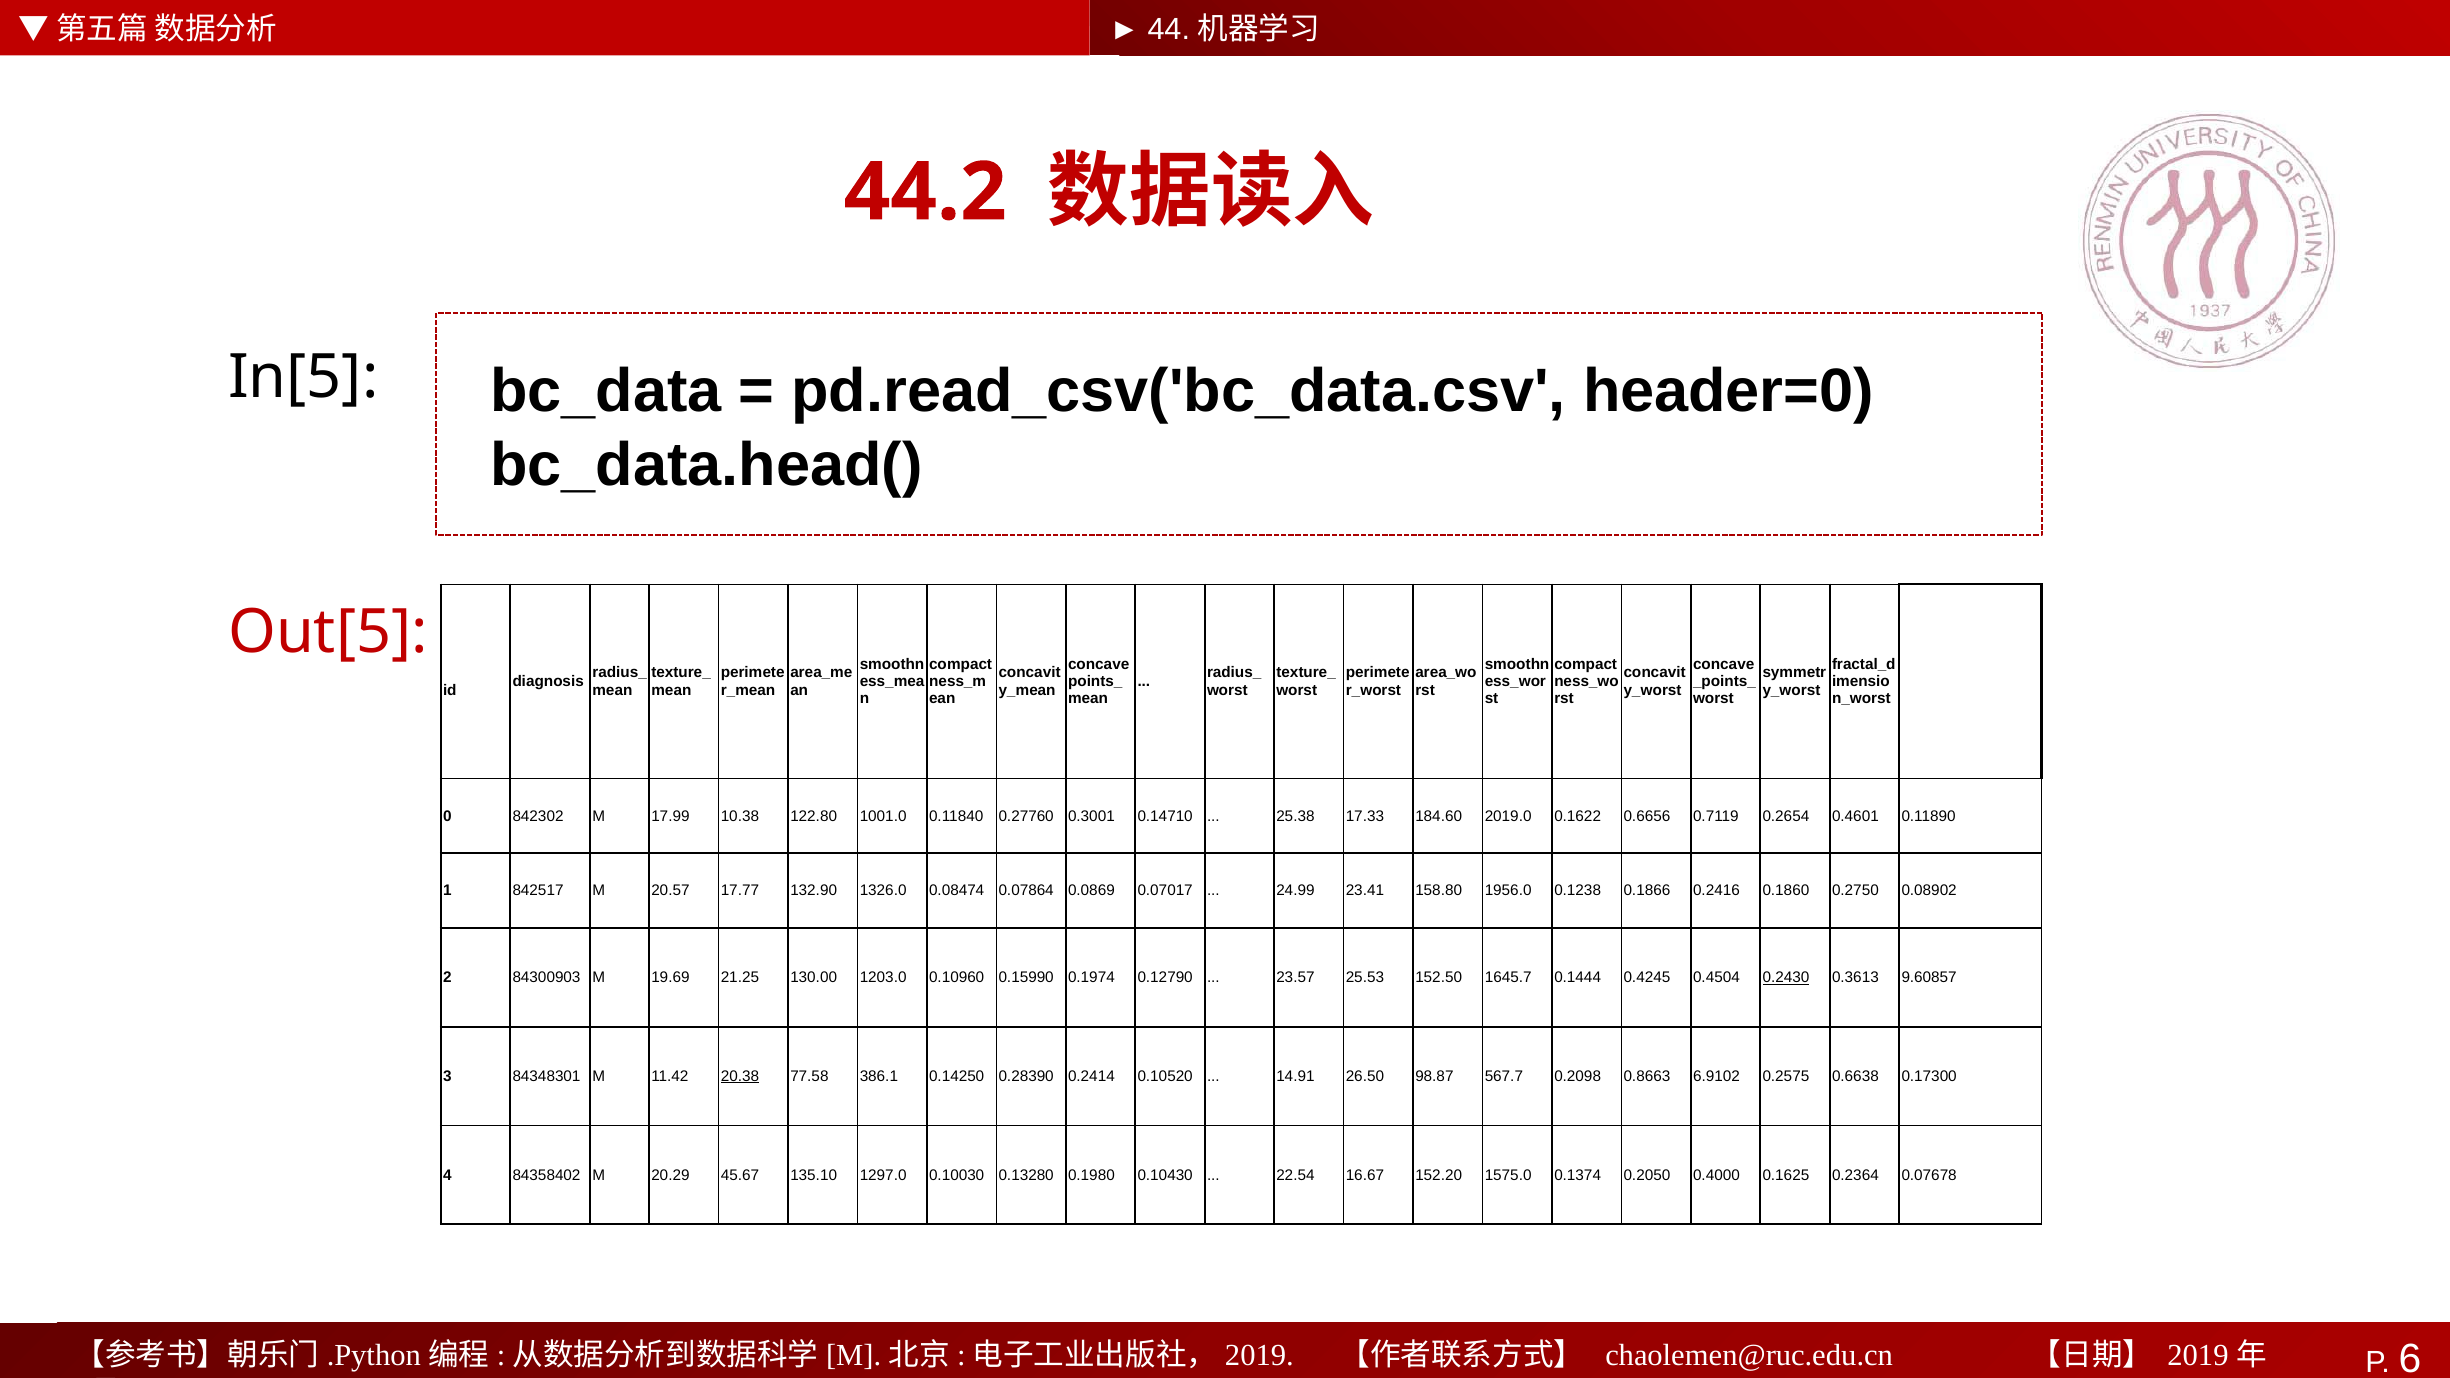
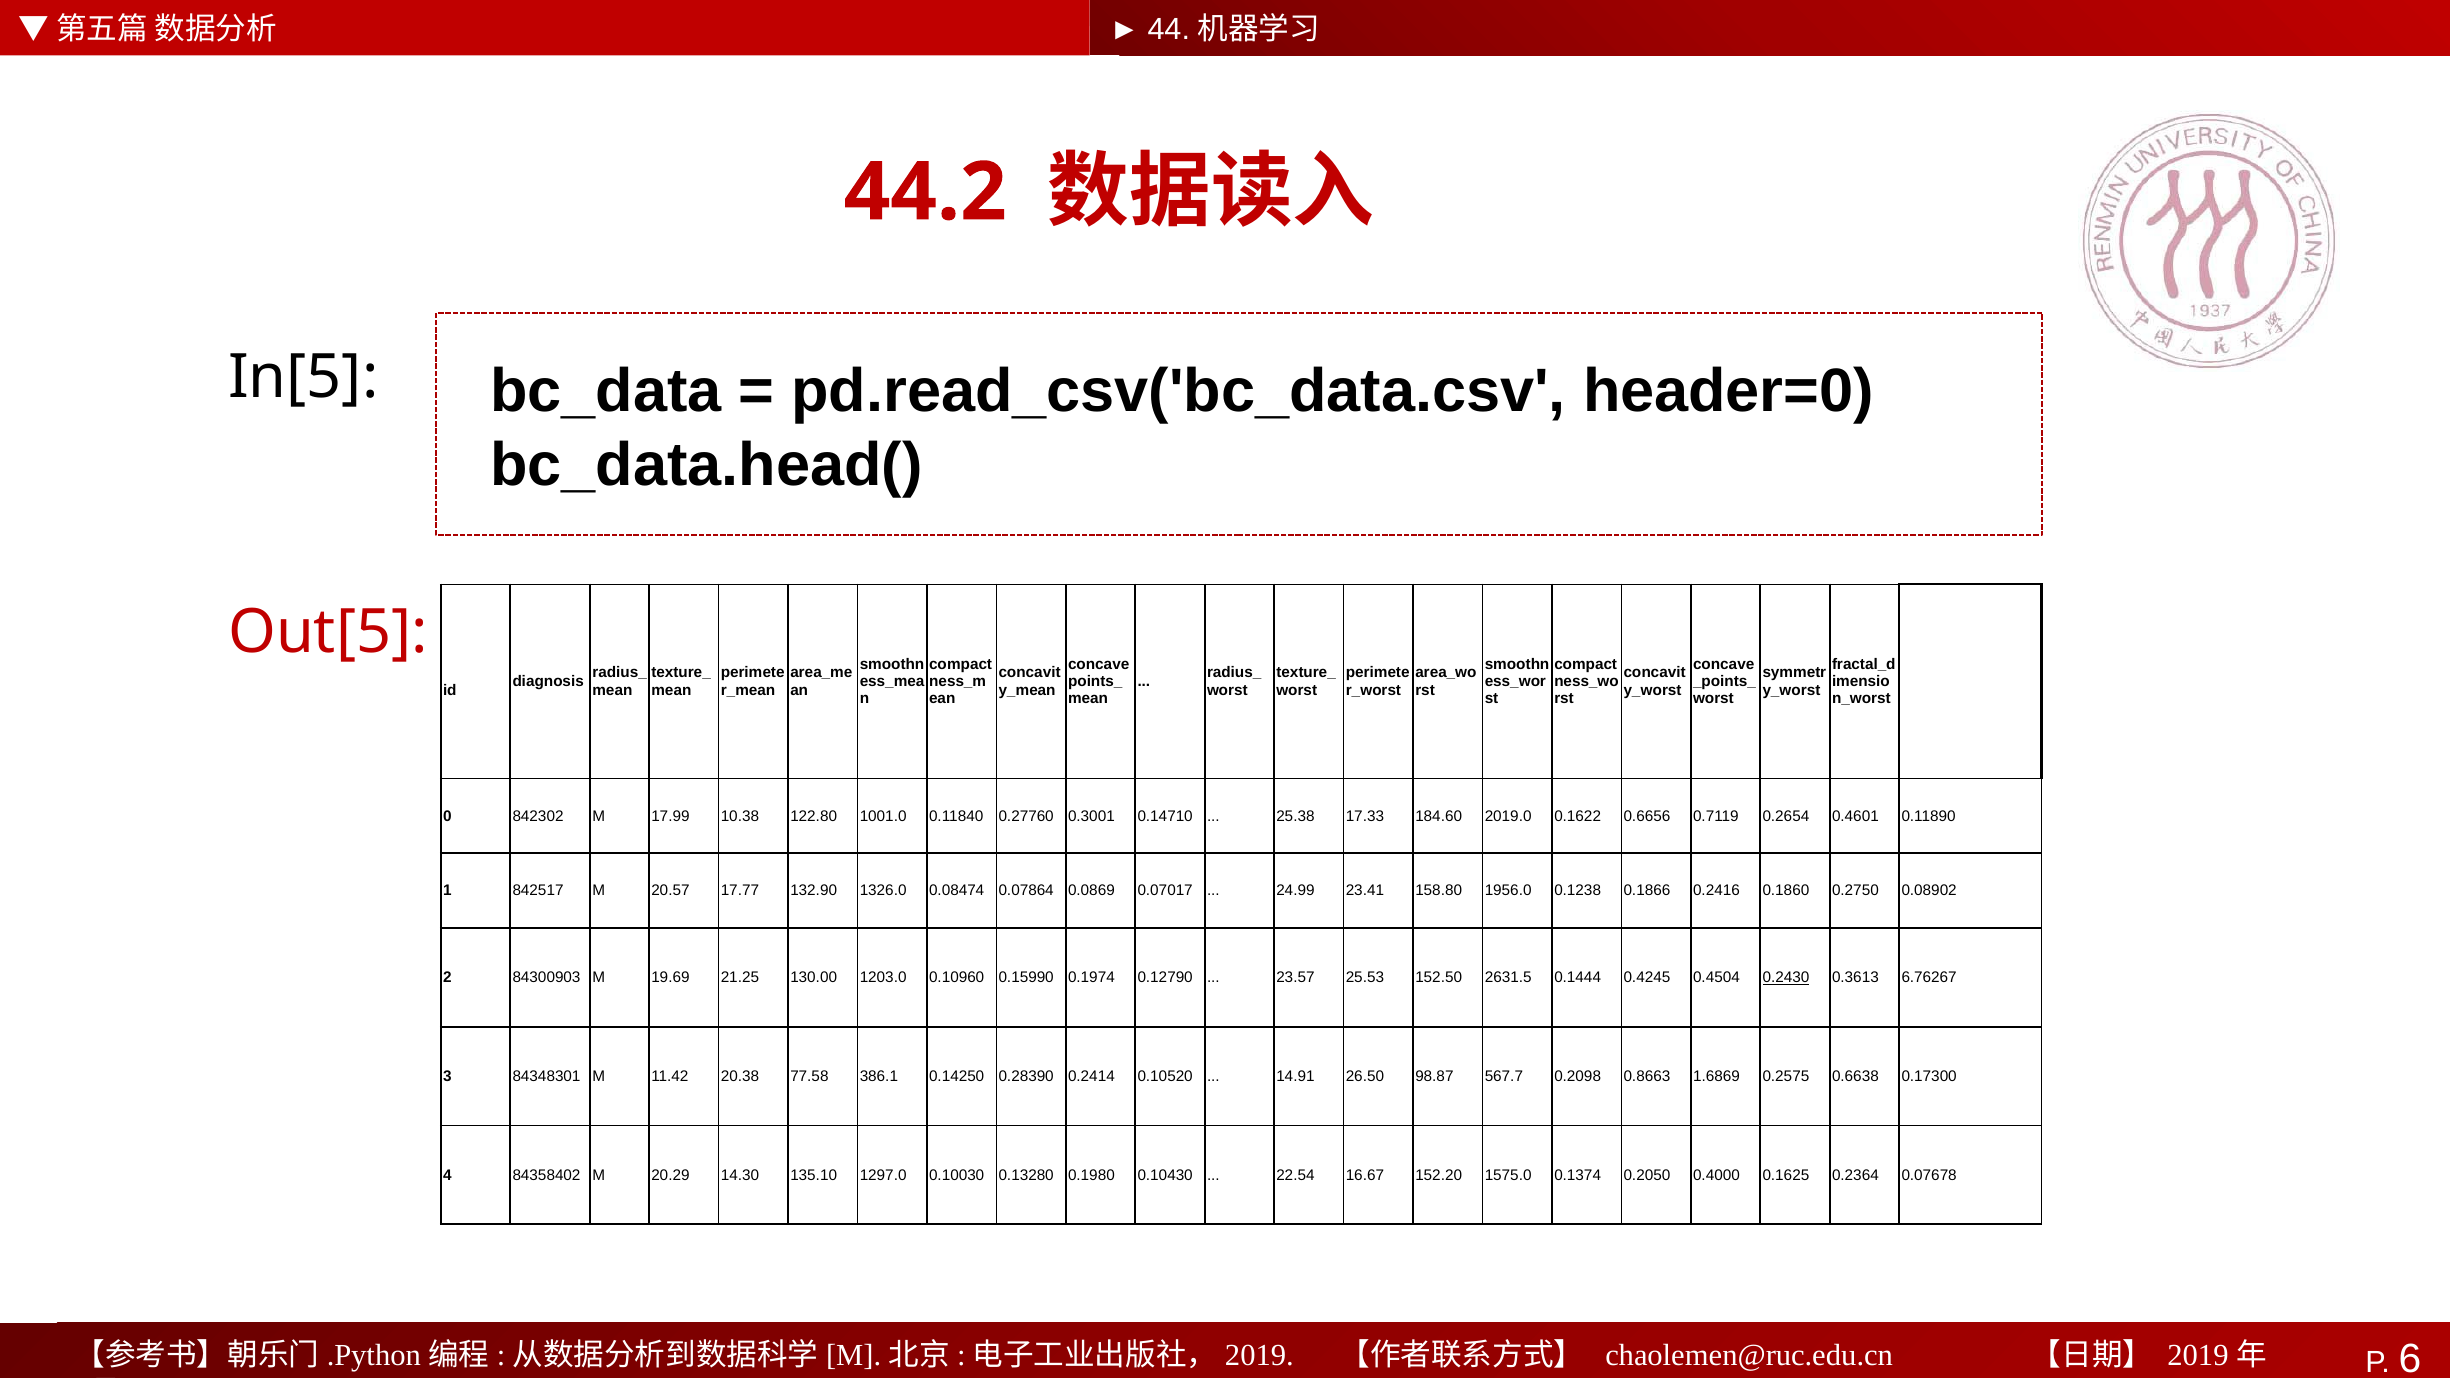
1645.7: 1645.7 -> 2631.5
9.60857: 9.60857 -> 6.76267
20.38 underline: present -> none
6.9102: 6.9102 -> 1.6869
45.67: 45.67 -> 14.30
